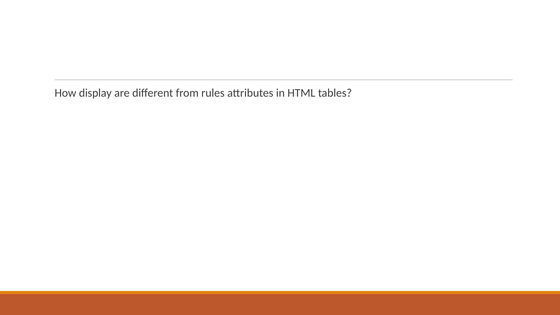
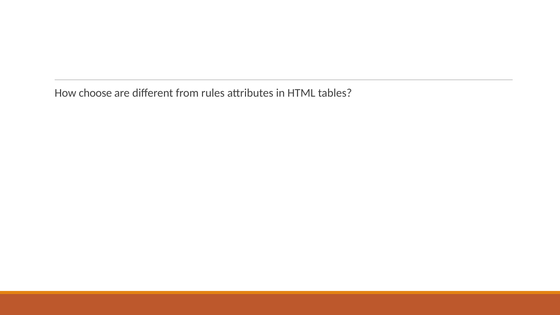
display: display -> choose
